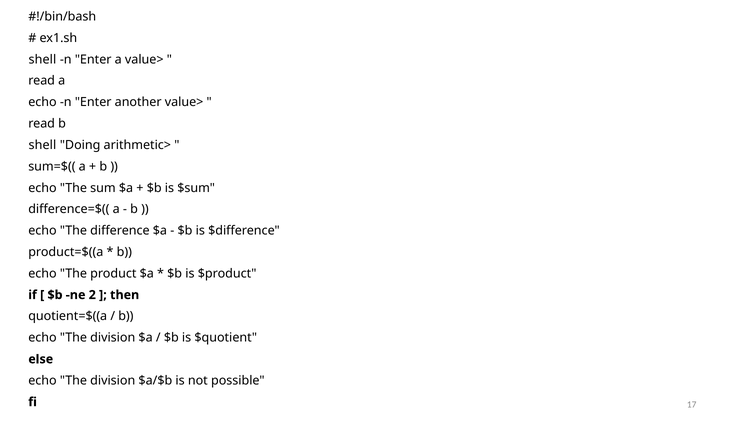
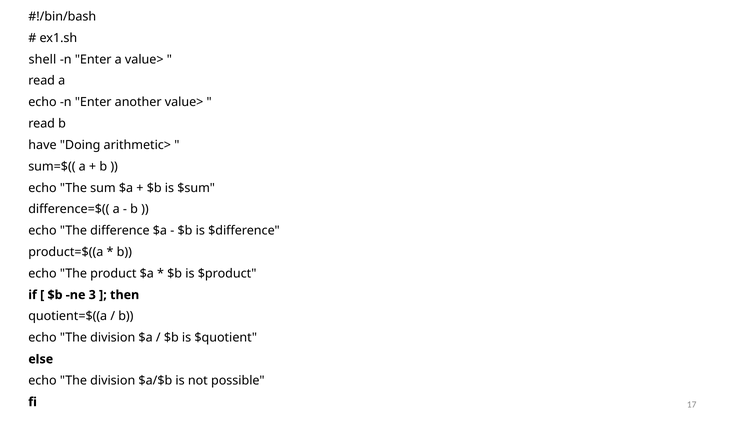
shell at (42, 145): shell -> have
2: 2 -> 3
